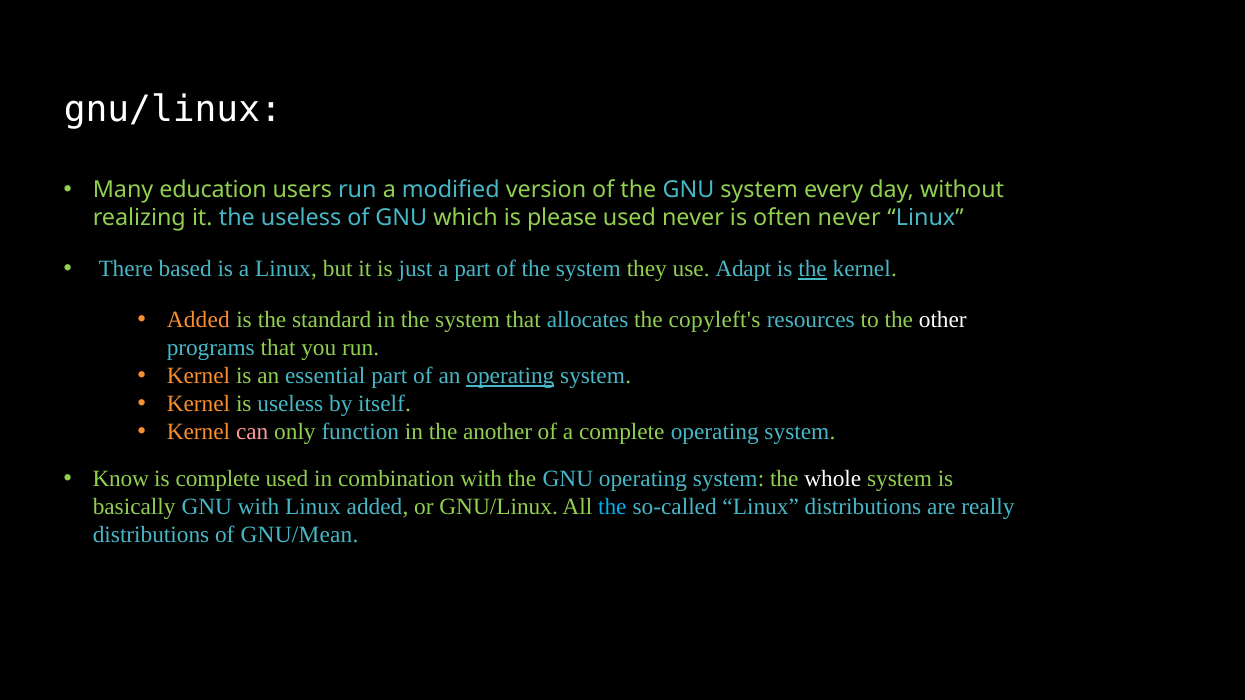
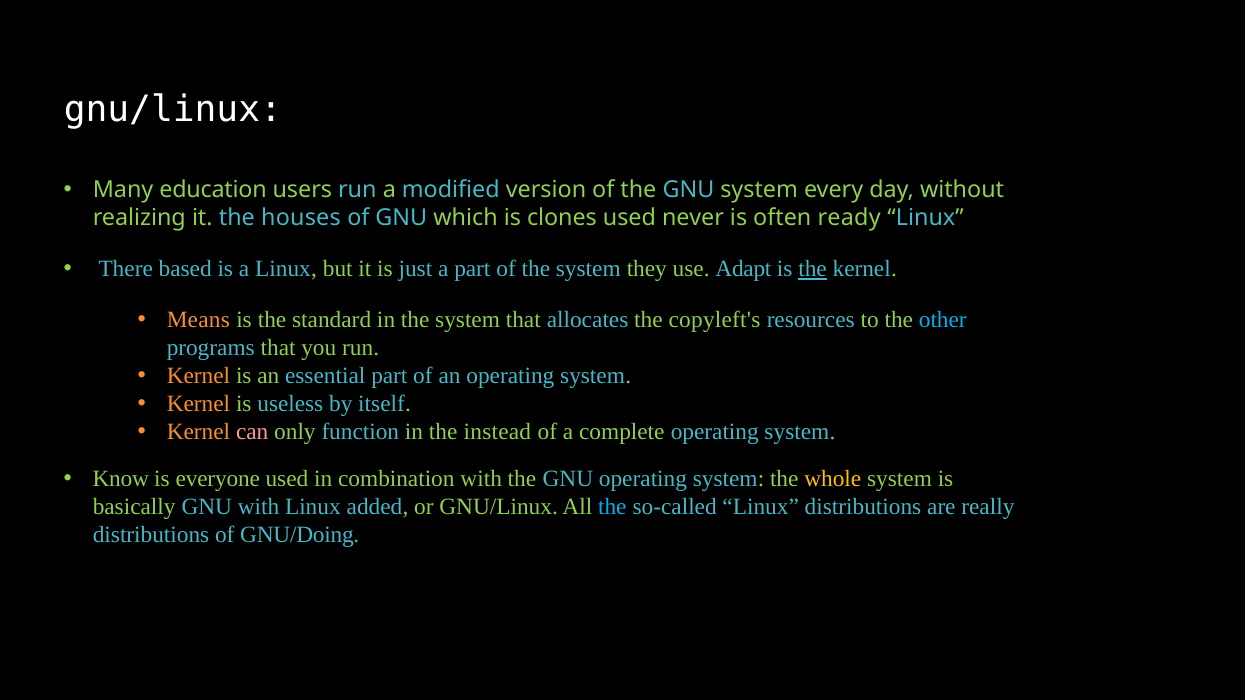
the useless: useless -> houses
please: please -> clones
often never: never -> ready
Added at (198, 320): Added -> Means
other colour: white -> light blue
operating at (510, 376) underline: present -> none
another: another -> instead
is complete: complete -> everyone
whole colour: white -> yellow
GNU/Mean: GNU/Mean -> GNU/Doing
